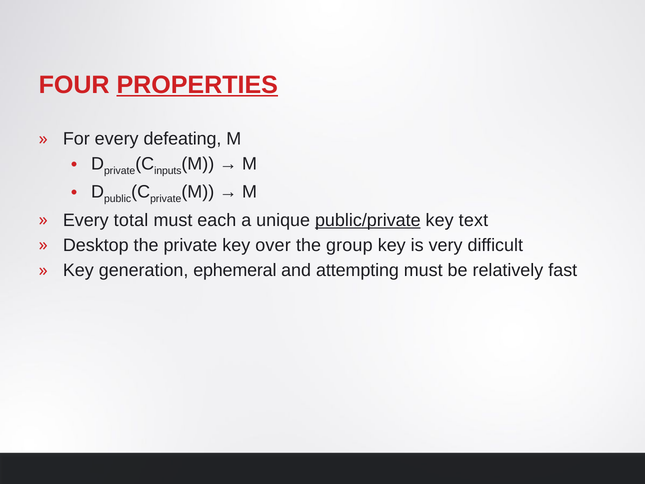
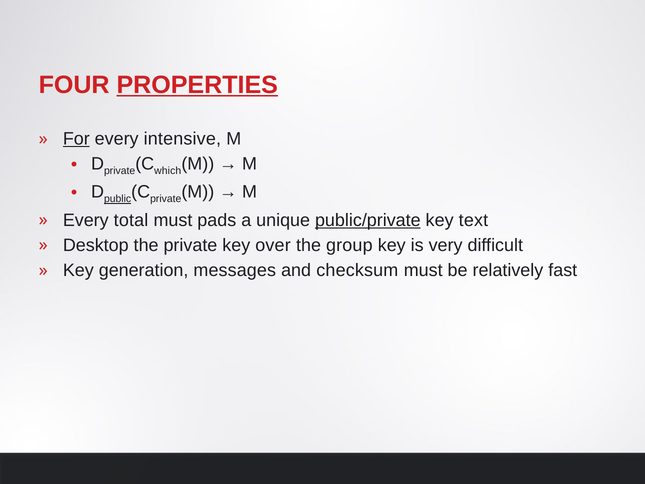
For underline: none -> present
defeating: defeating -> intensive
inputs: inputs -> which
public underline: none -> present
each: each -> pads
ephemeral: ephemeral -> messages
attempting: attempting -> checksum
